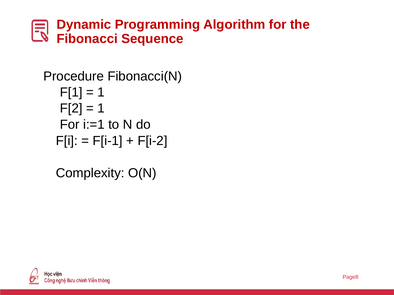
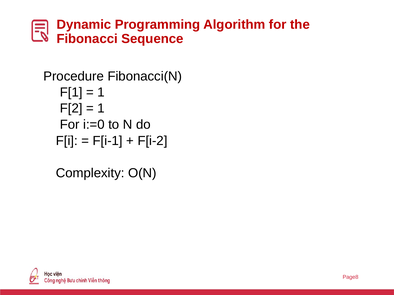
i:=1: i:=1 -> i:=0
